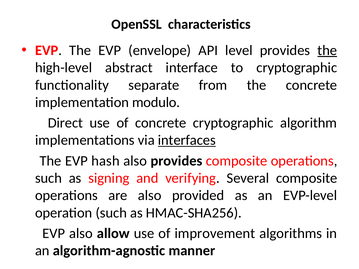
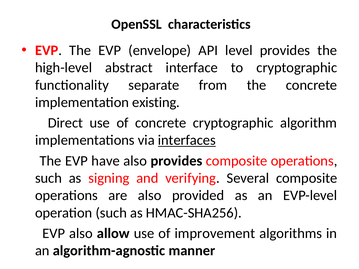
the at (327, 50) underline: present -> none
modulo: modulo -> existing
hash: hash -> have
